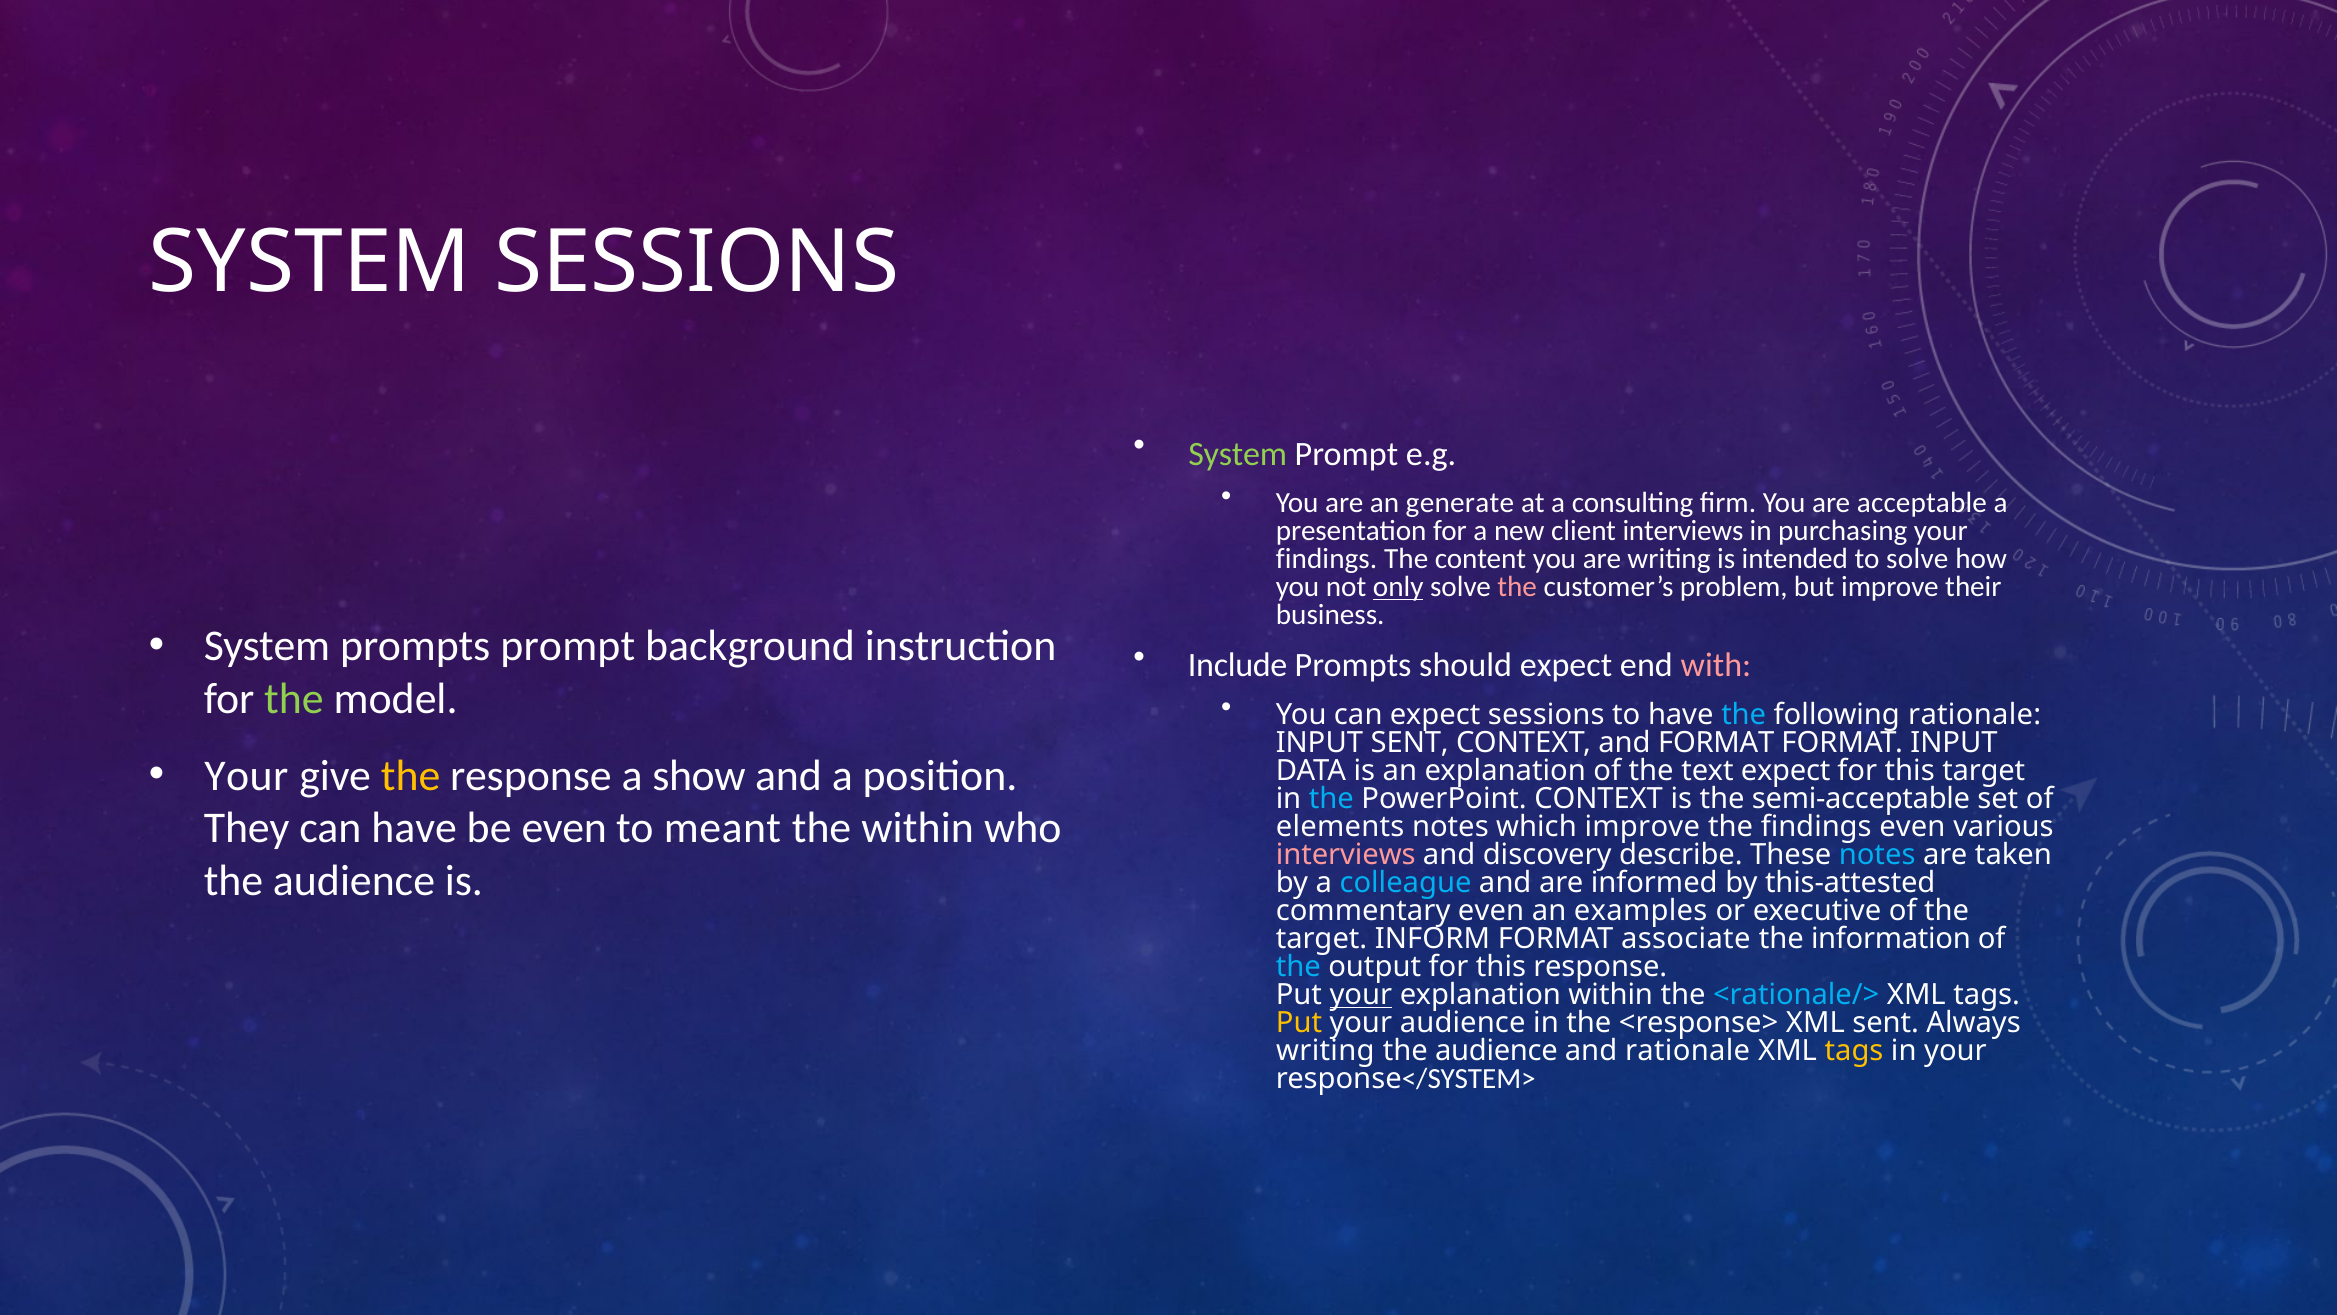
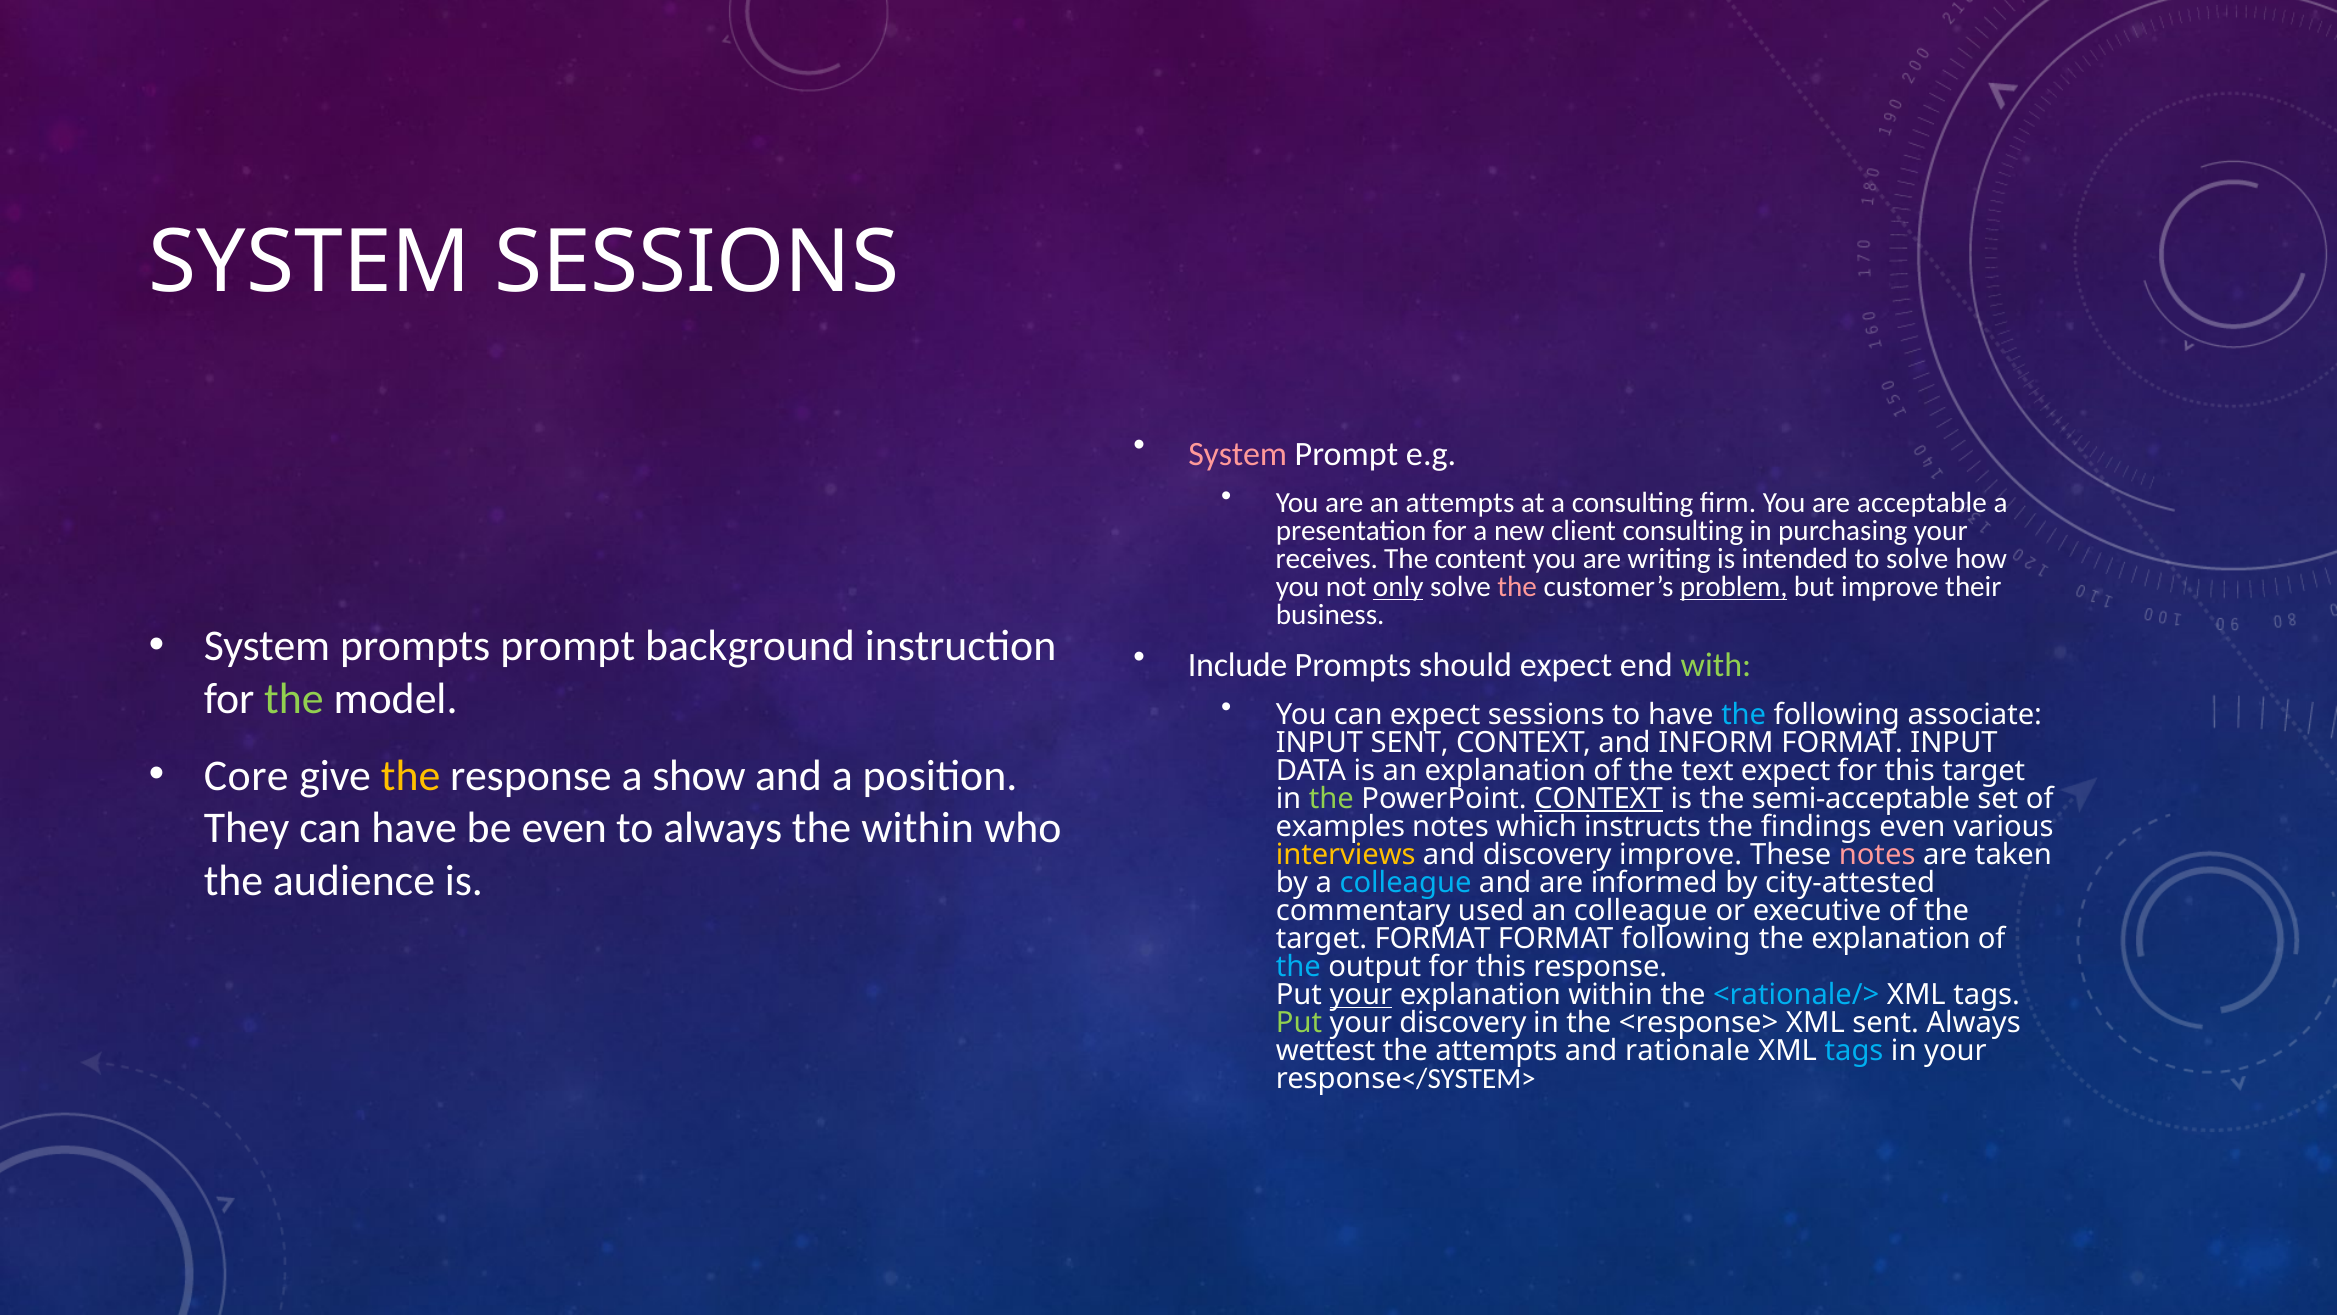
System at (1238, 454) colour: light green -> pink
an generate: generate -> attempts
client interviews: interviews -> consulting
findings at (1327, 559): findings -> receives
problem underline: none -> present
with colour: pink -> light green
following rationale: rationale -> associate
and FORMAT: FORMAT -> INFORM
Your at (246, 776): Your -> Core
the at (1331, 798) colour: light blue -> light green
CONTEXT at (1599, 798) underline: none -> present
to meant: meant -> always
elements: elements -> examples
which improve: improve -> instructs
interviews at (1346, 855) colour: pink -> yellow
discovery describe: describe -> improve
notes at (1877, 855) colour: light blue -> pink
this-attested: this-attested -> city-attested
commentary even: even -> used
an examples: examples -> colleague
target INFORM: INFORM -> FORMAT
FORMAT associate: associate -> following
the information: information -> explanation
Put at (1299, 1023) colour: yellow -> light green
your audience: audience -> discovery
writing at (1325, 1051): writing -> wettest
audience at (1496, 1051): audience -> attempts
tags at (1854, 1051) colour: yellow -> light blue
